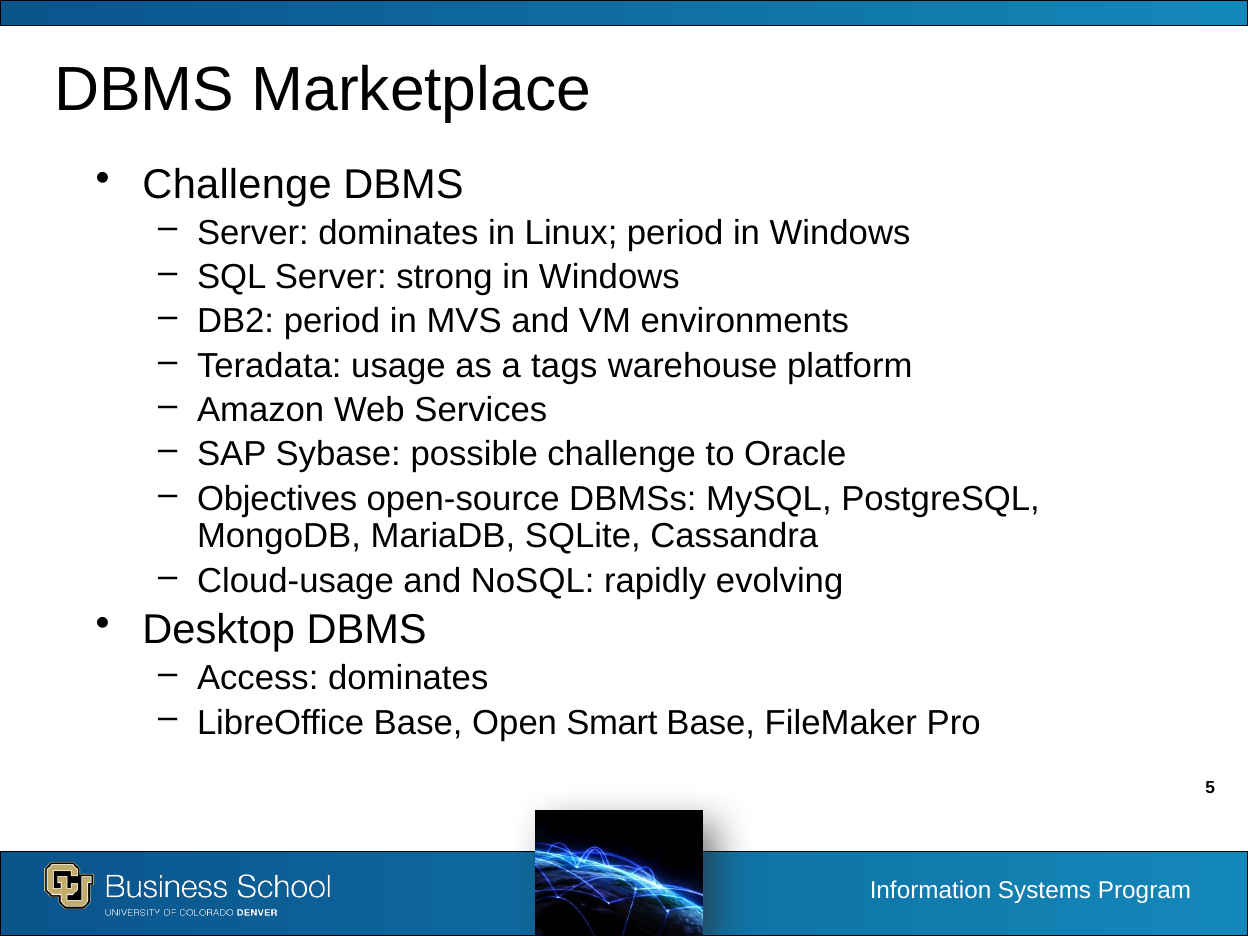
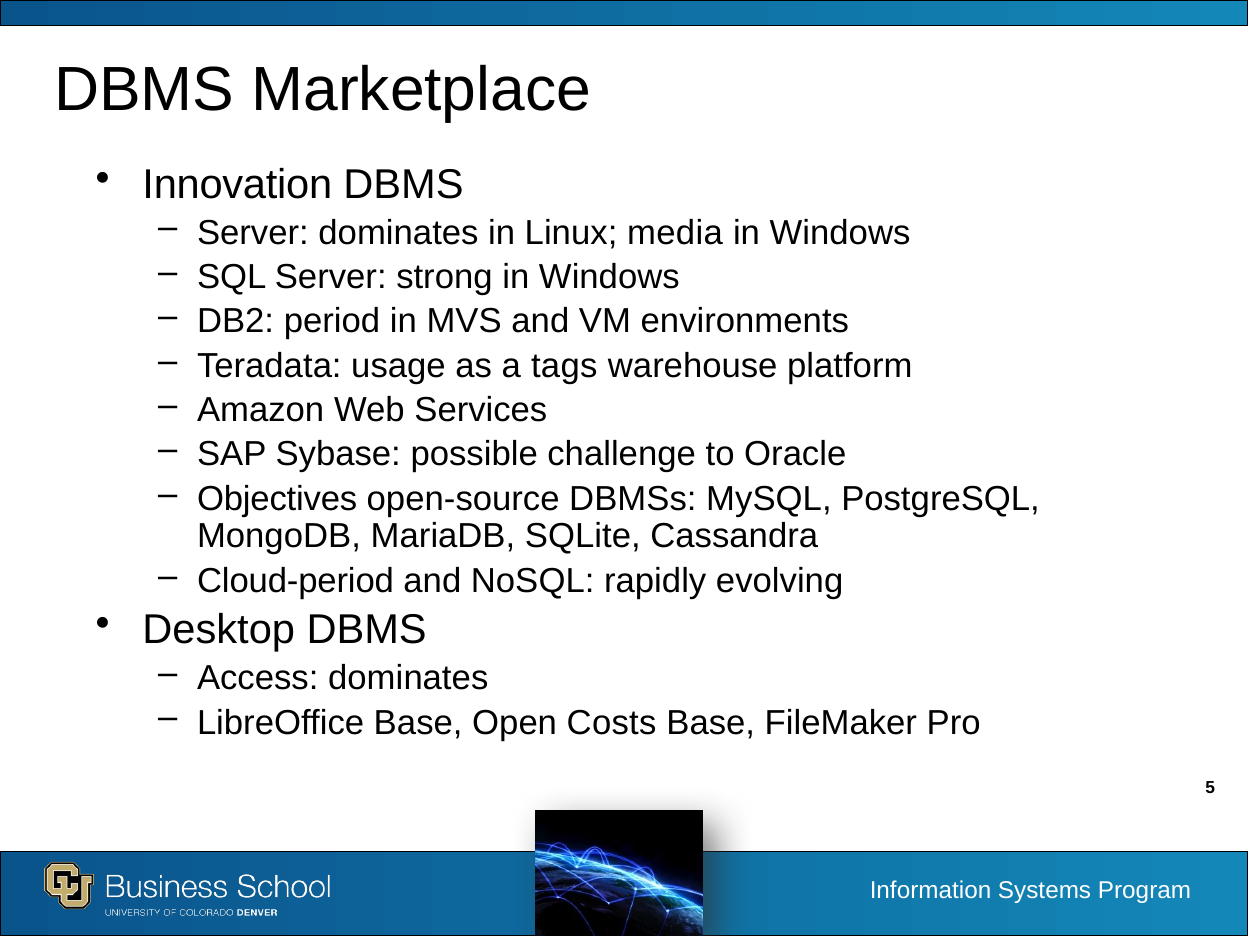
Challenge at (237, 184): Challenge -> Innovation
Linux period: period -> media
Cloud-usage: Cloud-usage -> Cloud-period
Smart: Smart -> Costs
